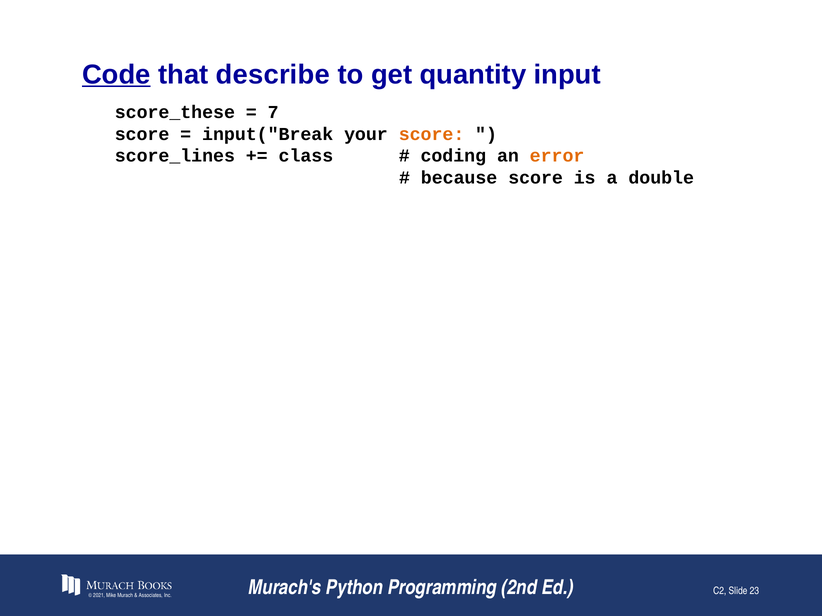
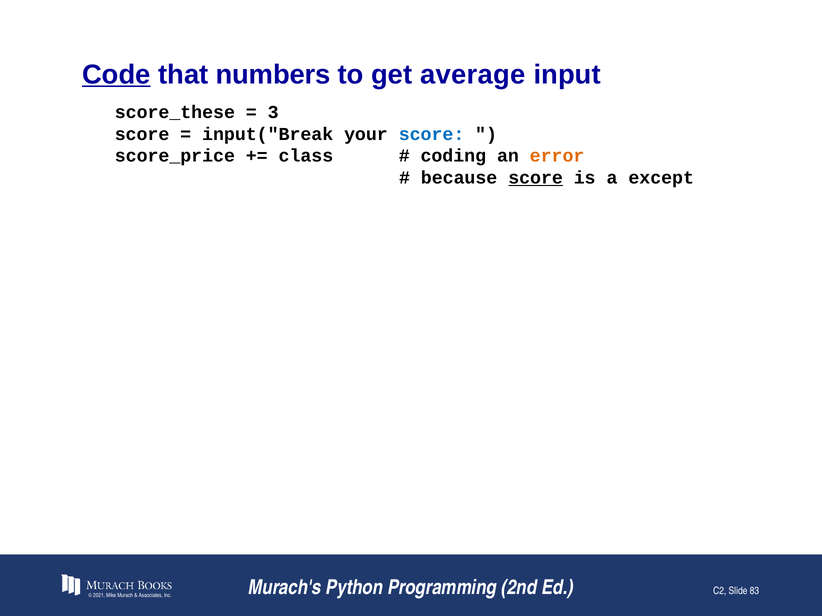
describe: describe -> numbers
quantity: quantity -> average
7: 7 -> 3
score at (432, 134) colour: orange -> blue
score_lines: score_lines -> score_price
score at (536, 178) underline: none -> present
double: double -> except
23: 23 -> 83
